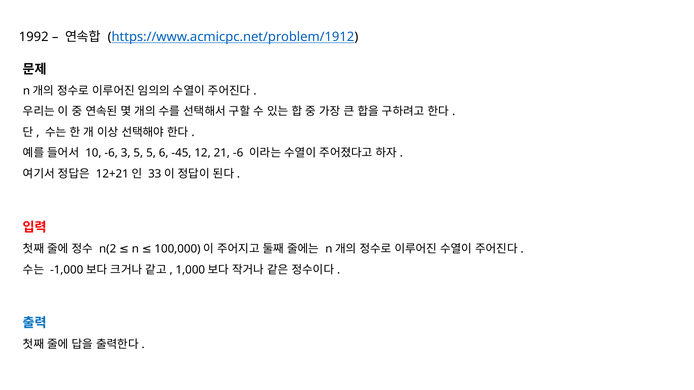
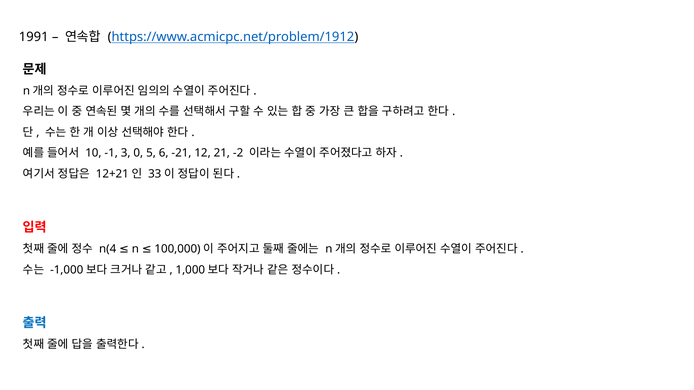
1992: 1992 -> 1991
10 -6: -6 -> -1
3 5: 5 -> 0
-45: -45 -> -21
21 -6: -6 -> -2
n(2: n(2 -> n(4
